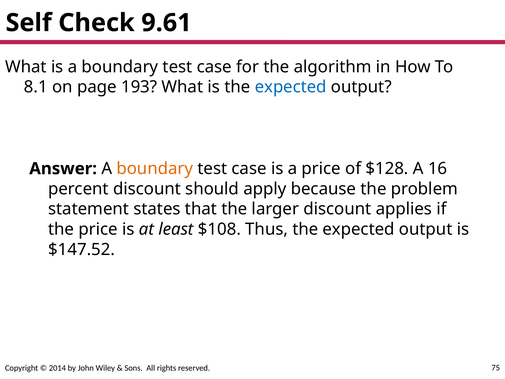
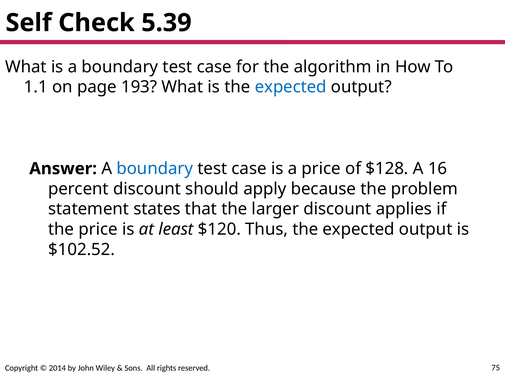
9.61: 9.61 -> 5.39
8.1: 8.1 -> 1.1
boundary at (155, 169) colour: orange -> blue
$108: $108 -> $120
$147.52: $147.52 -> $102.52
